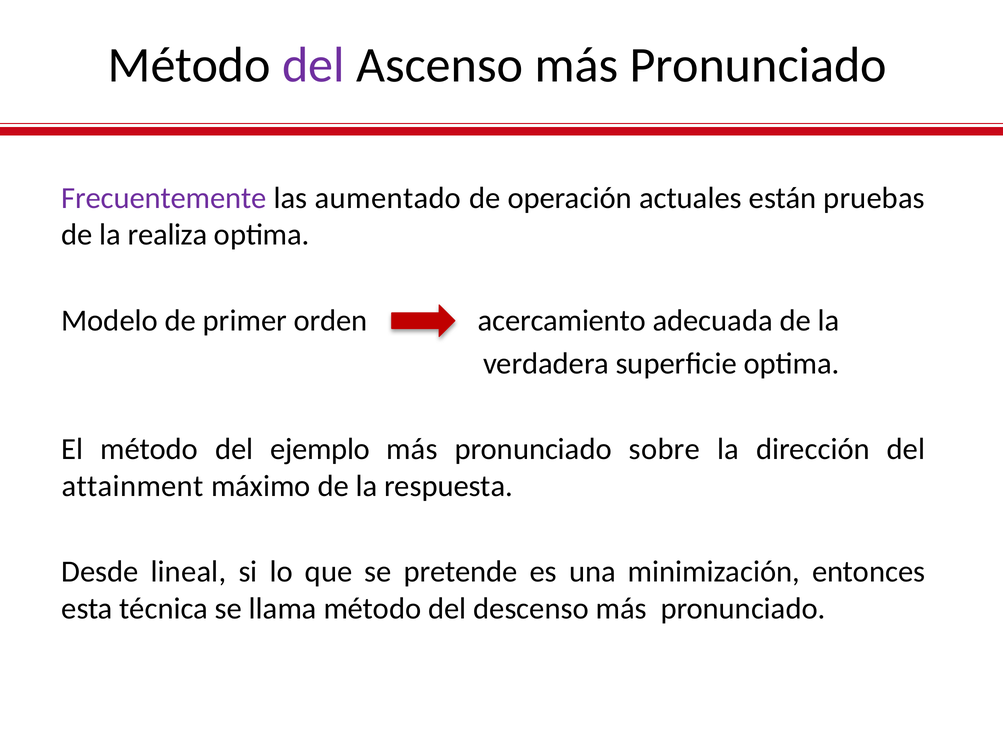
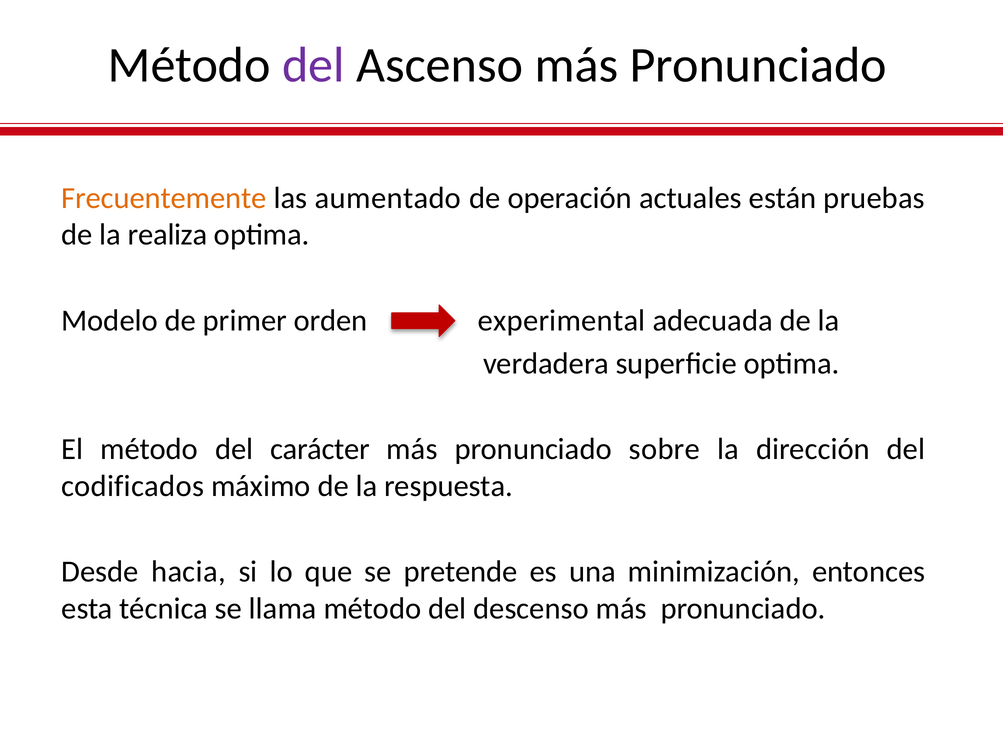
Frecuentemente colour: purple -> orange
acercamiento: acercamiento -> experimental
ejemplo: ejemplo -> carácter
attainment: attainment -> codificados
lineal: lineal -> hacia
